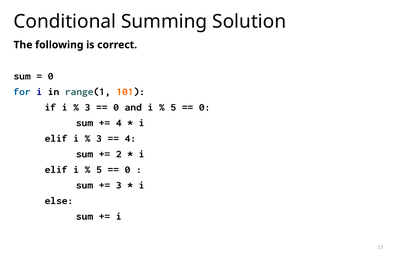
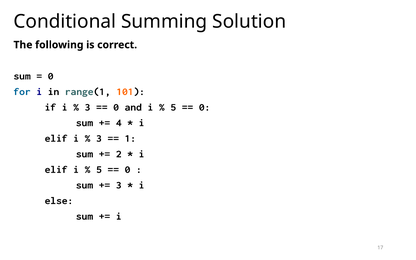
4 at (130, 138): 4 -> 1
